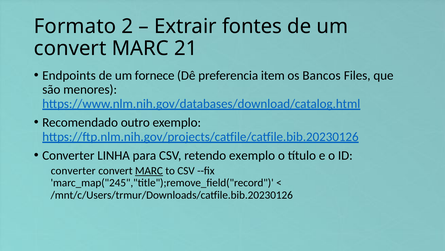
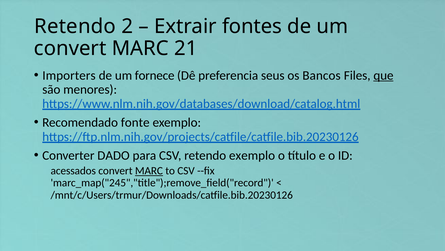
Formato at (75, 26): Formato -> Retendo
Endpoints: Endpoints -> Importers
item: item -> seus
que underline: none -> present
outro: outro -> fonte
LINHA: LINHA -> DADO
converter at (73, 170): converter -> acessados
